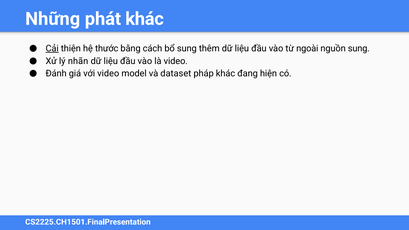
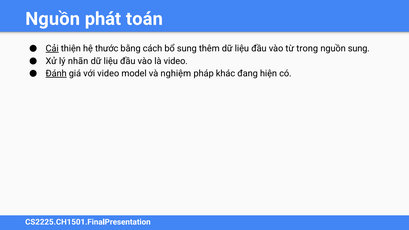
Những at (53, 19): Những -> Nguồn
phát khác: khác -> toán
ngoài: ngoài -> trong
Đánh underline: none -> present
dataset: dataset -> nghiệm
